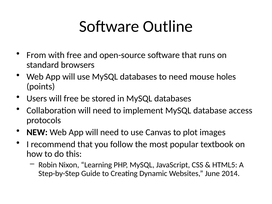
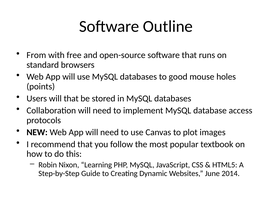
to need: need -> good
will free: free -> that
